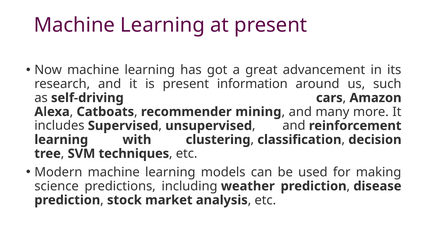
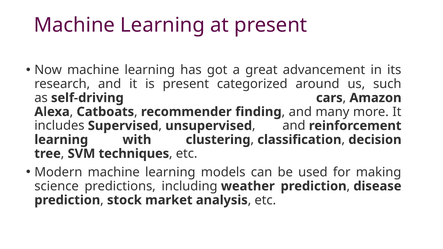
information: information -> categorized
mining: mining -> finding
